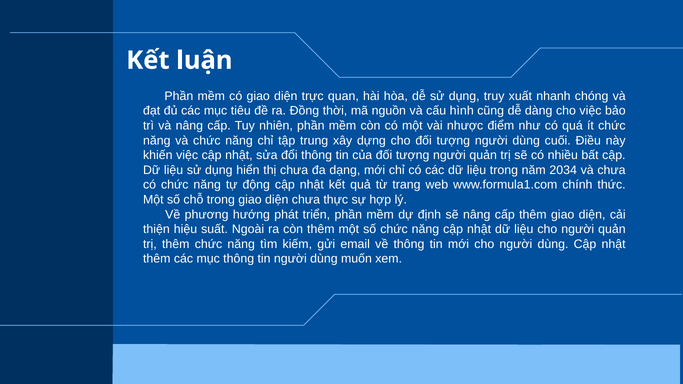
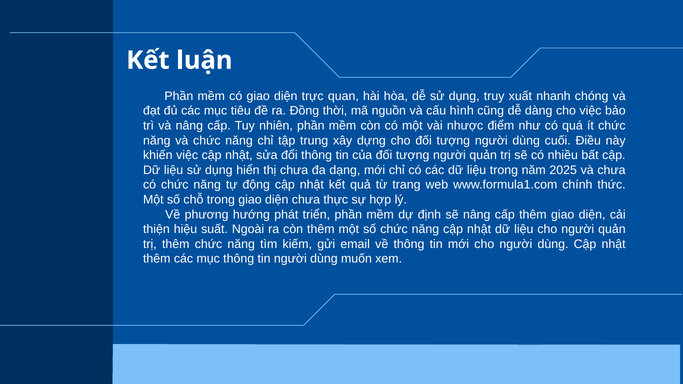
2034: 2034 -> 2025
